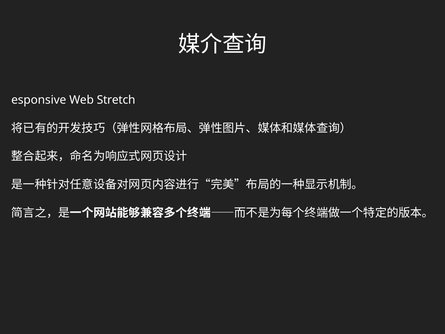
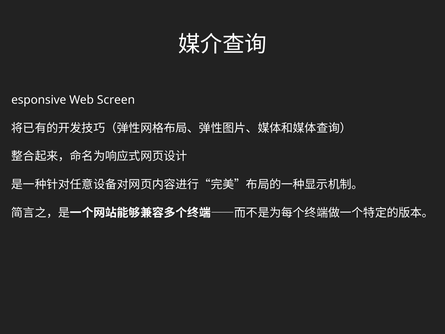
Stretch: Stretch -> Screen
